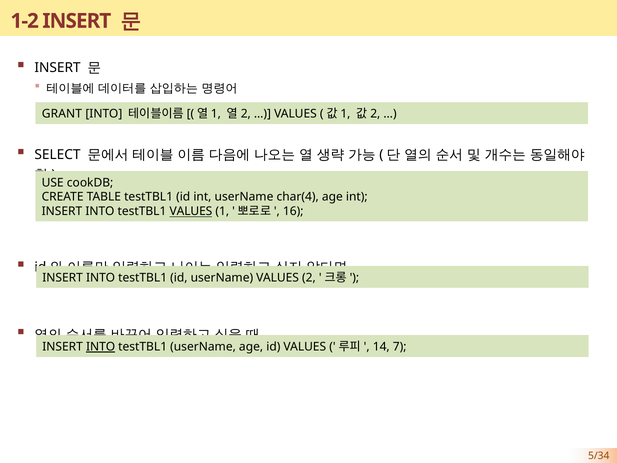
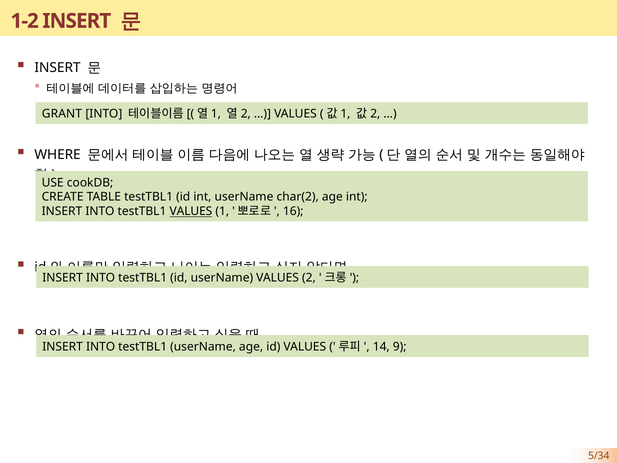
SELECT: SELECT -> WHERE
char(4: char(4 -> char(2
INTO at (101, 347) underline: present -> none
7: 7 -> 9
